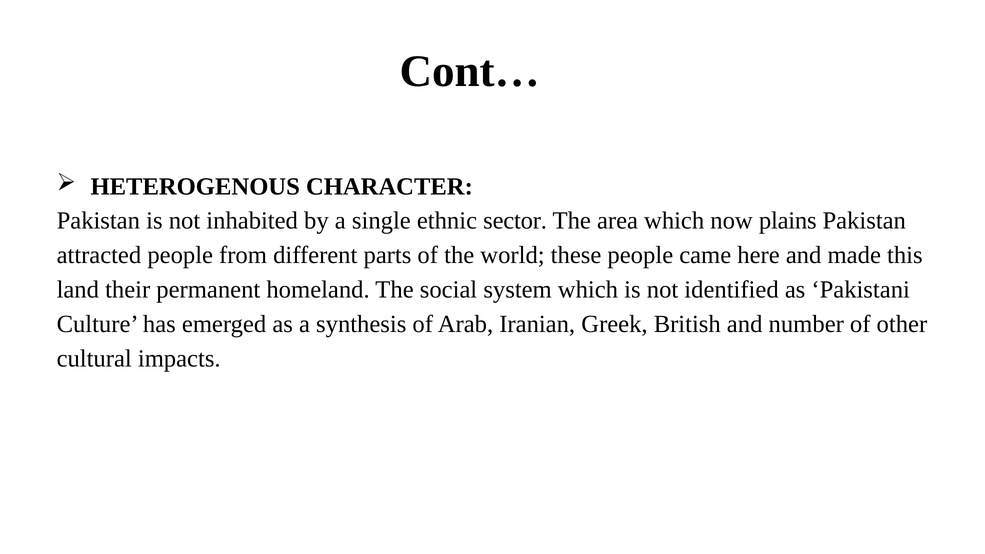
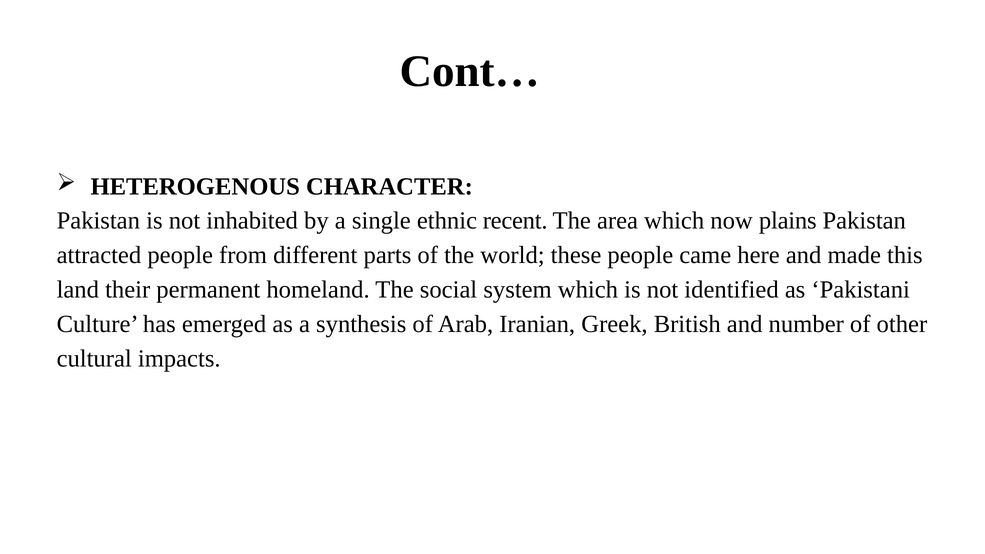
sector: sector -> recent
